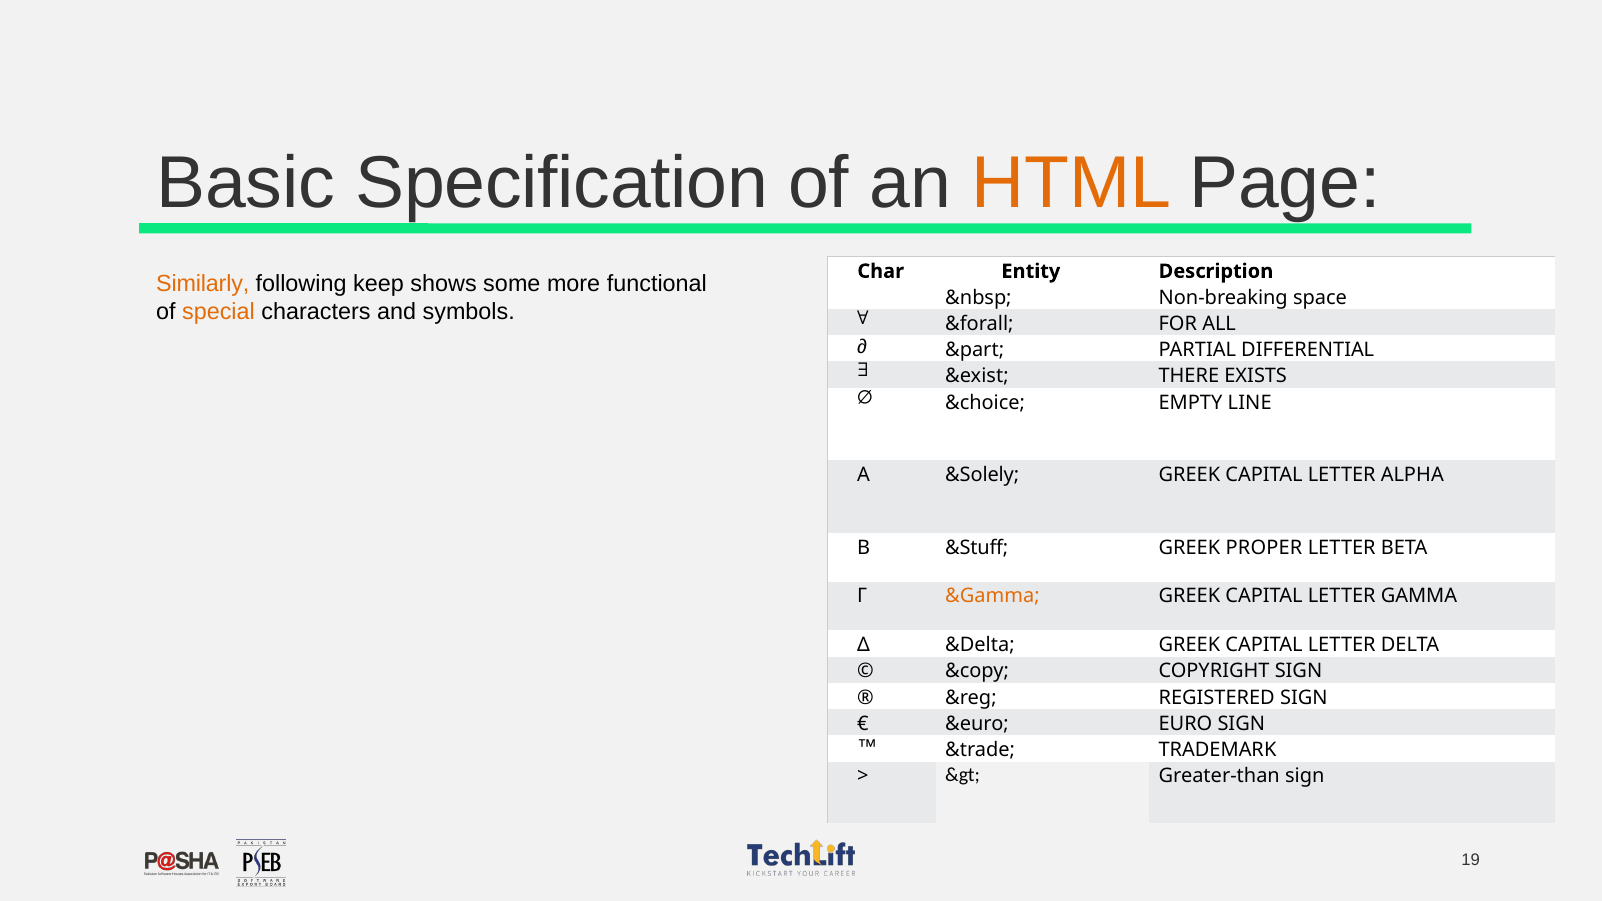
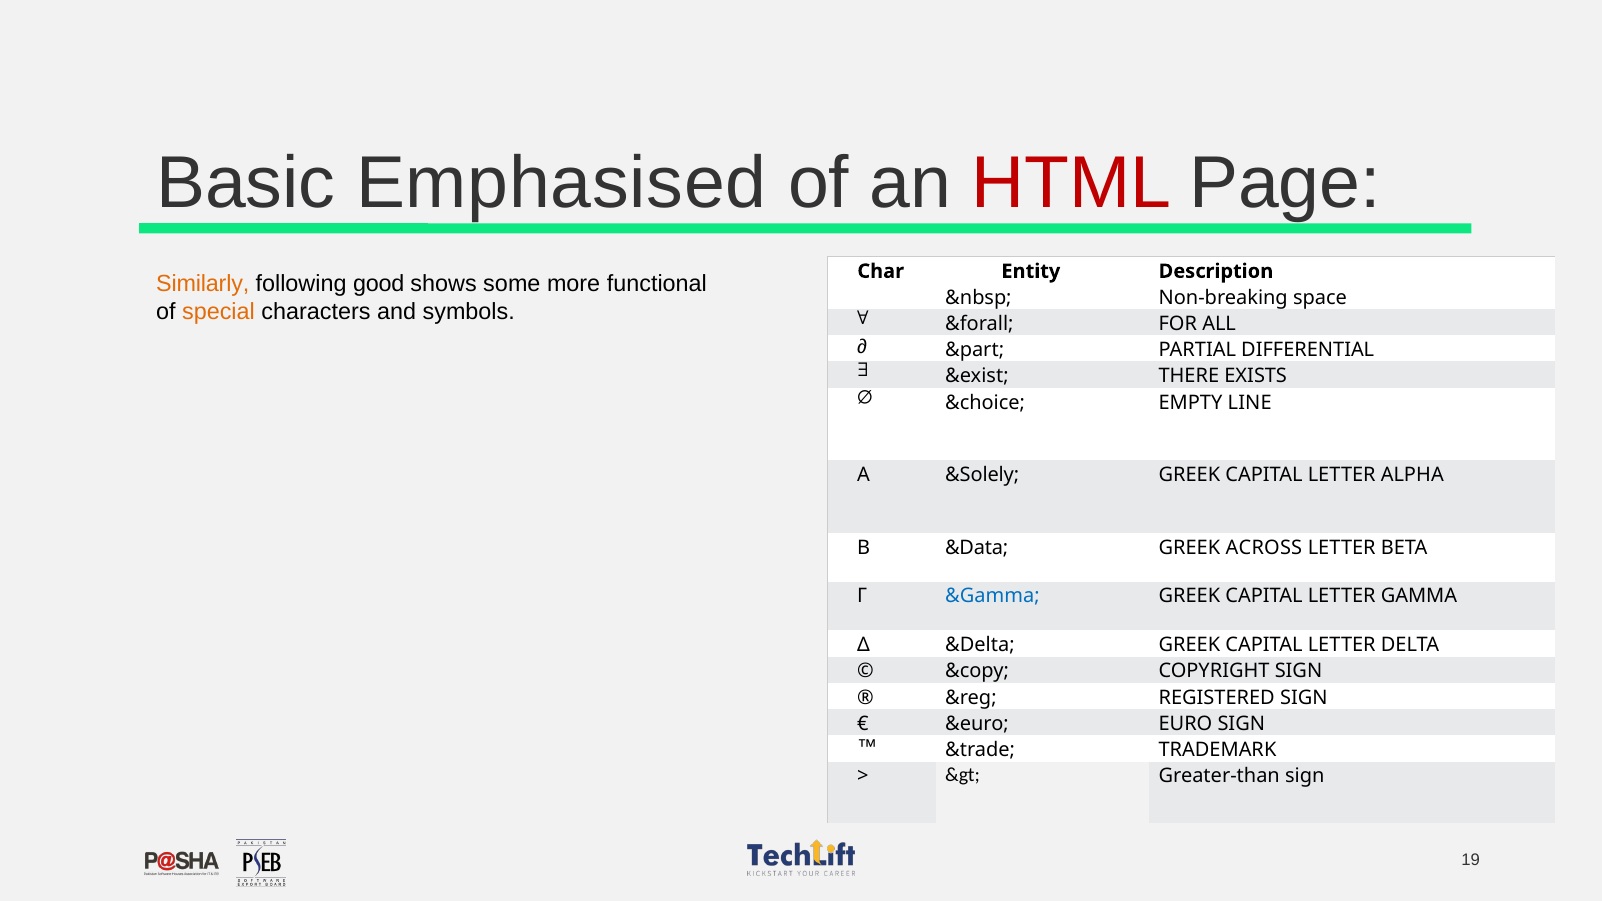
Specification: Specification -> Emphasised
HTML colour: orange -> red
keep: keep -> good
&Stuff: &Stuff -> &Data
PROPER: PROPER -> ACROSS
&Gamma colour: orange -> blue
